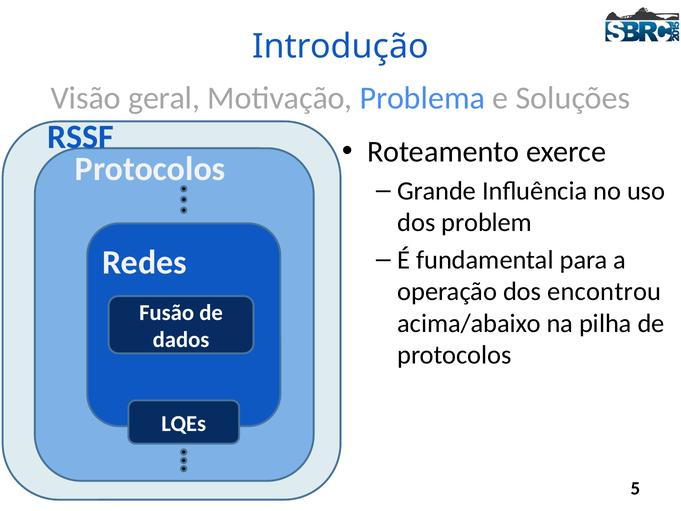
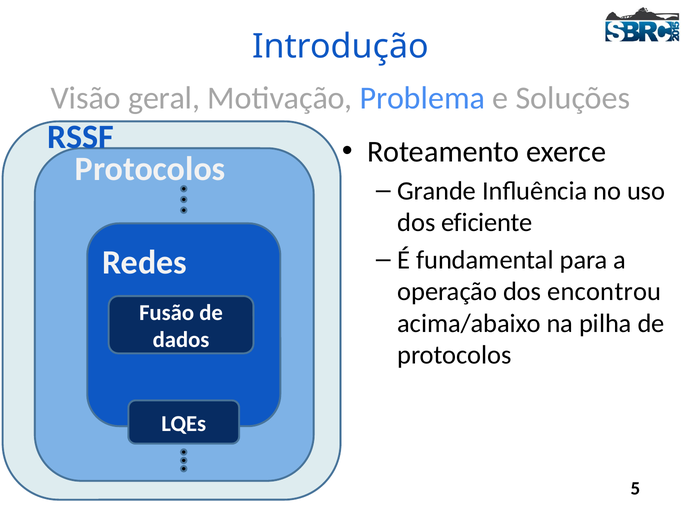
problem: problem -> eficiente
